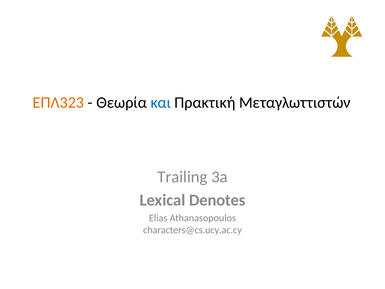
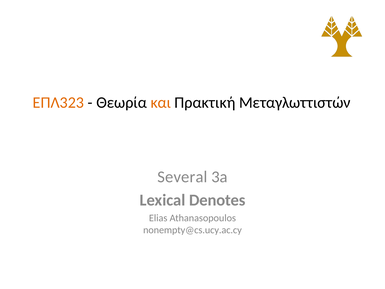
και colour: blue -> orange
Trailing: Trailing -> Several
characters@cs.ucy.ac.cy: characters@cs.ucy.ac.cy -> nonempty@cs.ucy.ac.cy
